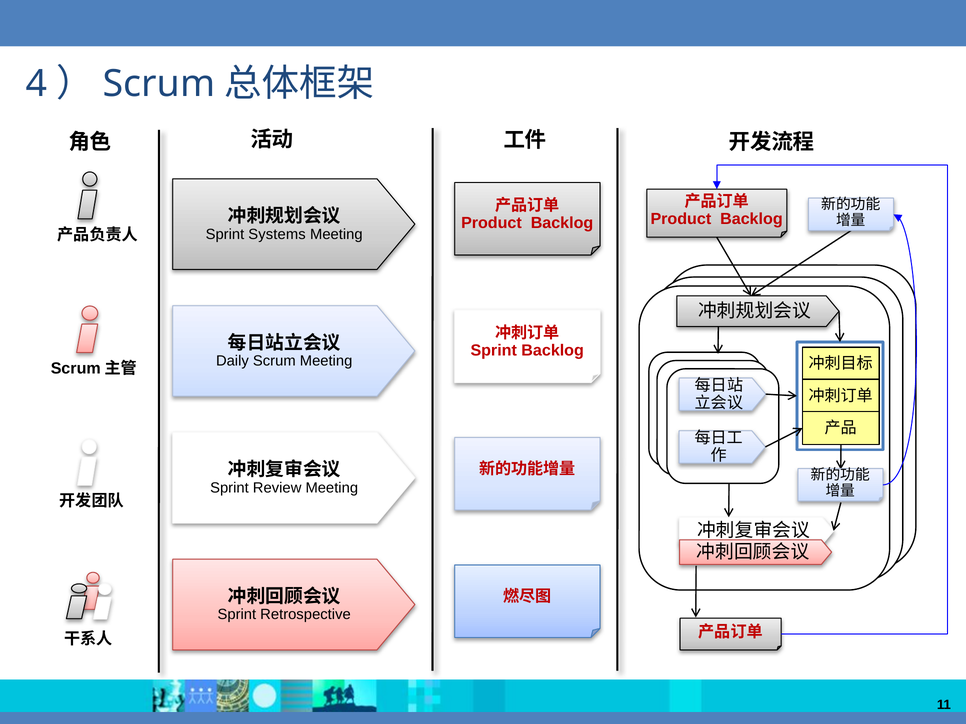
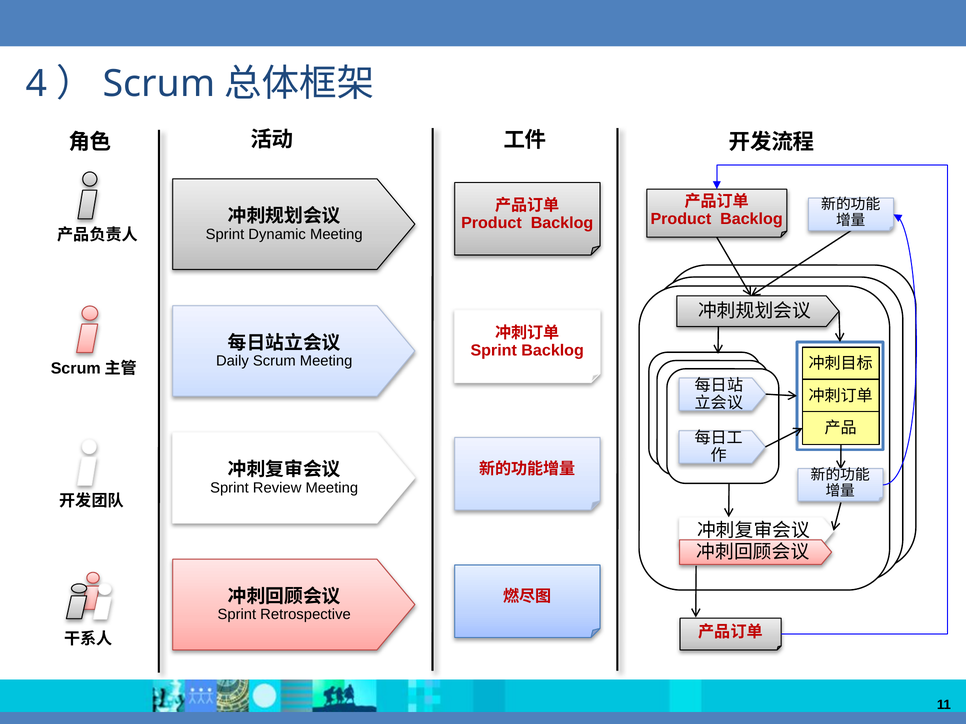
Systems: Systems -> Dynamic
